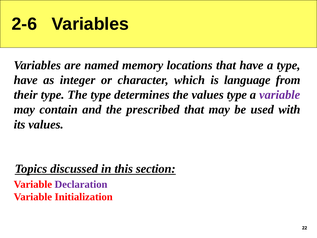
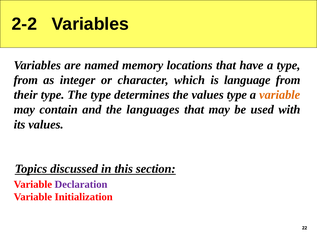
2-6: 2-6 -> 2-2
have at (26, 80): have -> from
variable at (280, 95) colour: purple -> orange
prescribed: prescribed -> languages
